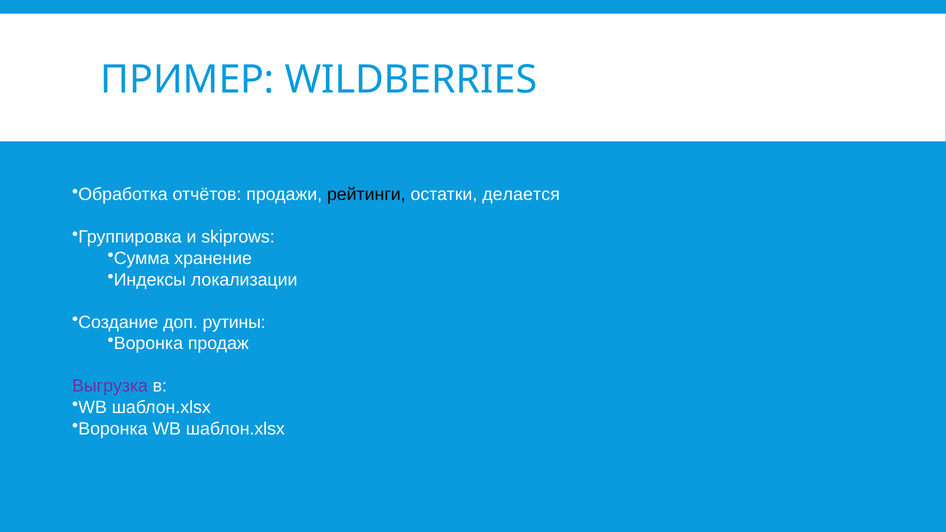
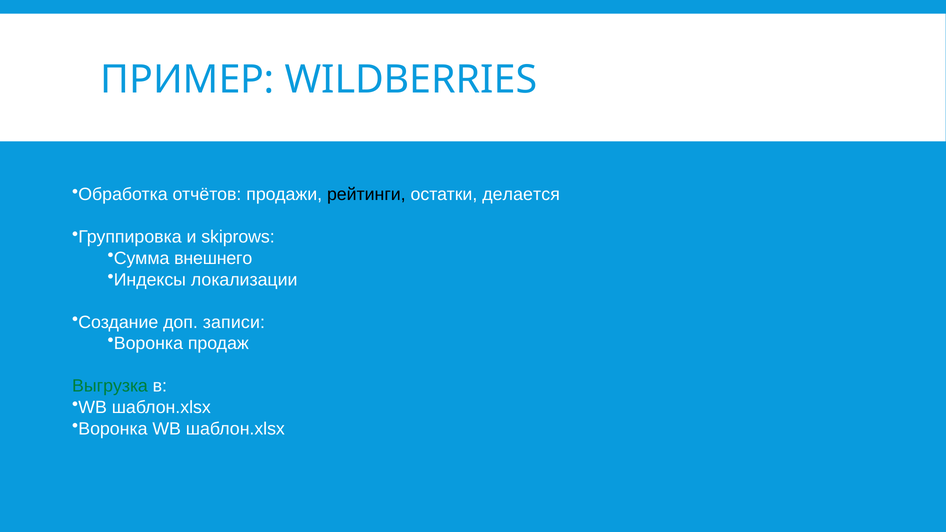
хранение: хранение -> внешнего
рутины: рутины -> записи
Выгрузка colour: purple -> green
